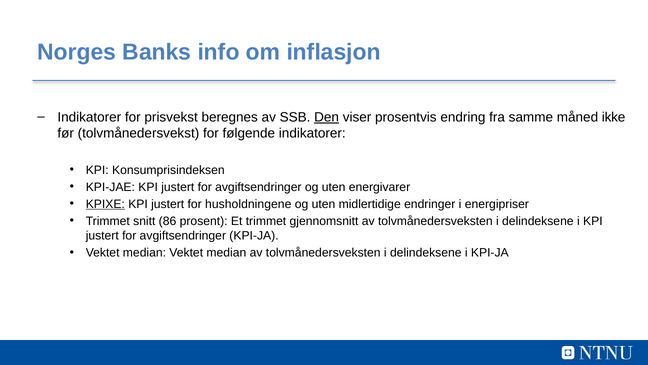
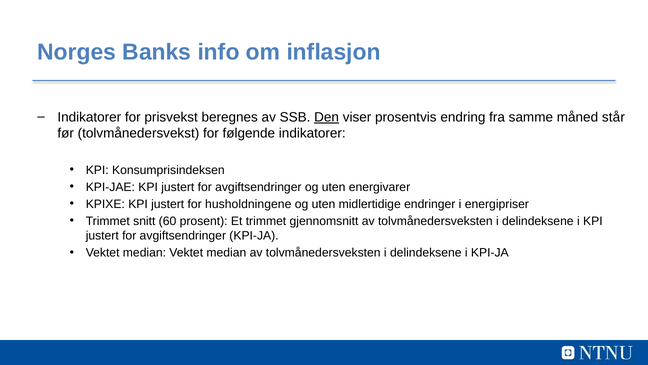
ikke: ikke -> står
KPIXE underline: present -> none
86: 86 -> 60
